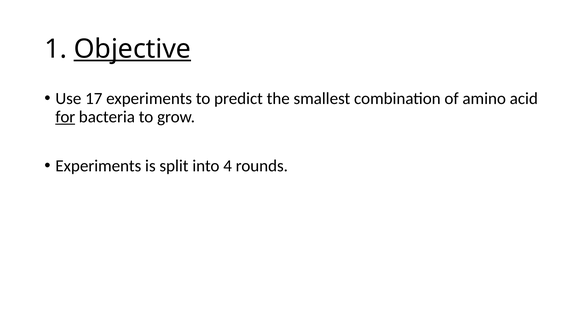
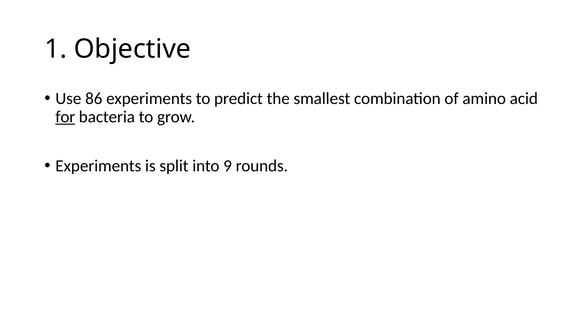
Objective underline: present -> none
17: 17 -> 86
4: 4 -> 9
